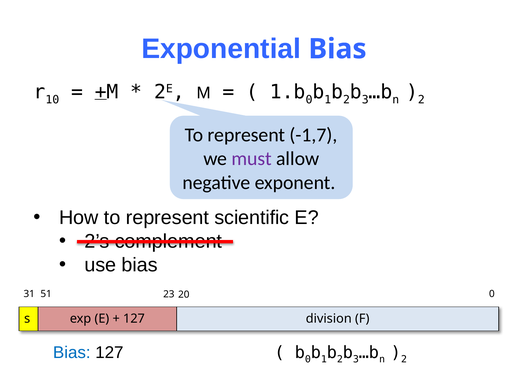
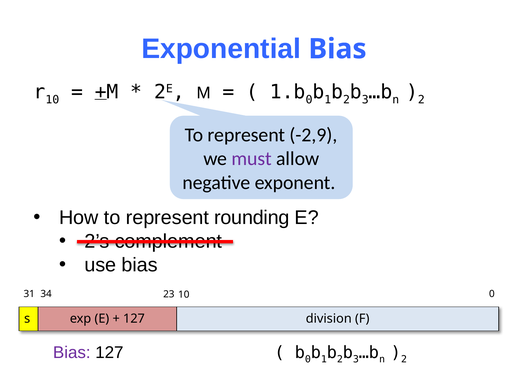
-1,7: -1,7 -> -2,9
scientific: scientific -> rounding
51: 51 -> 34
23 20: 20 -> 10
Bias at (72, 353) colour: blue -> purple
